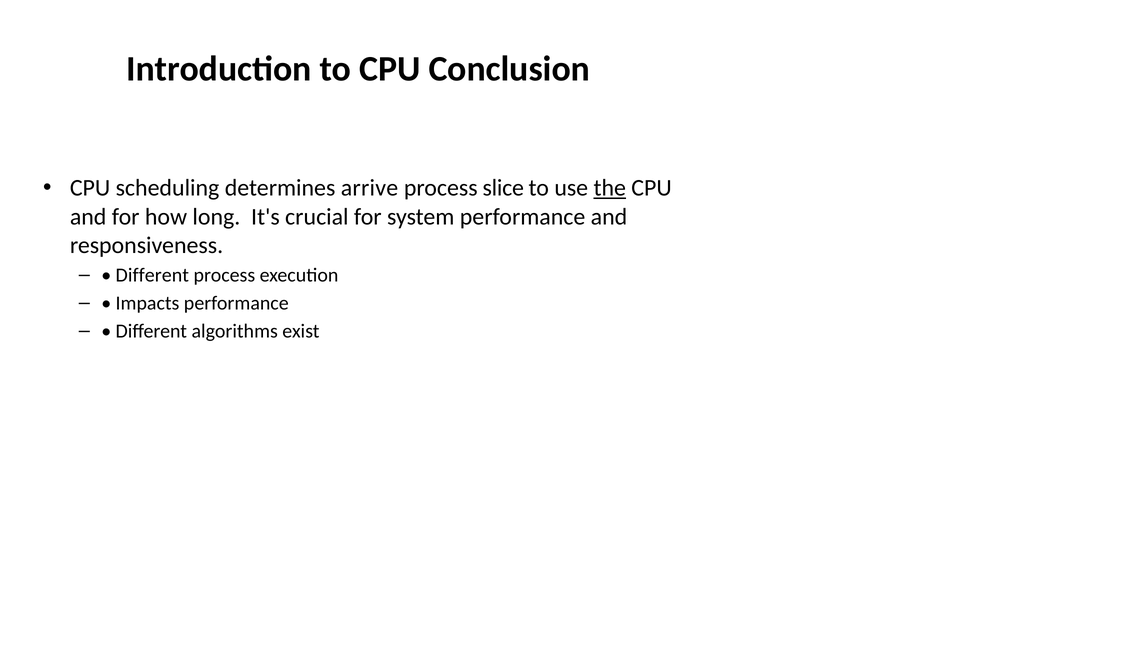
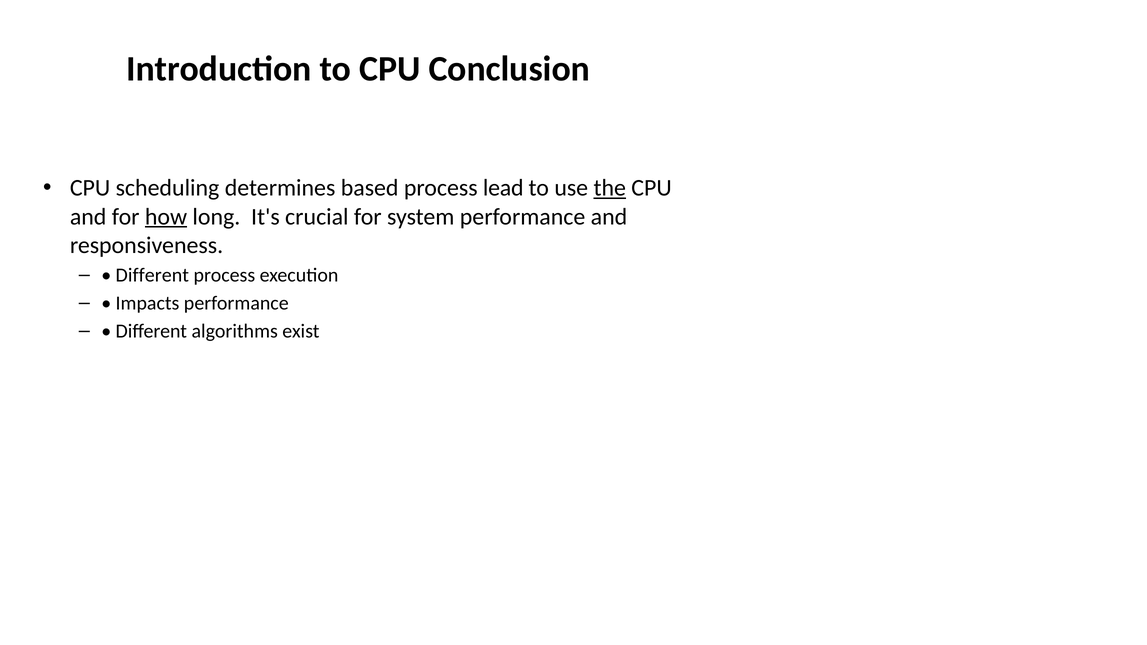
arrive: arrive -> based
slice: slice -> lead
how underline: none -> present
